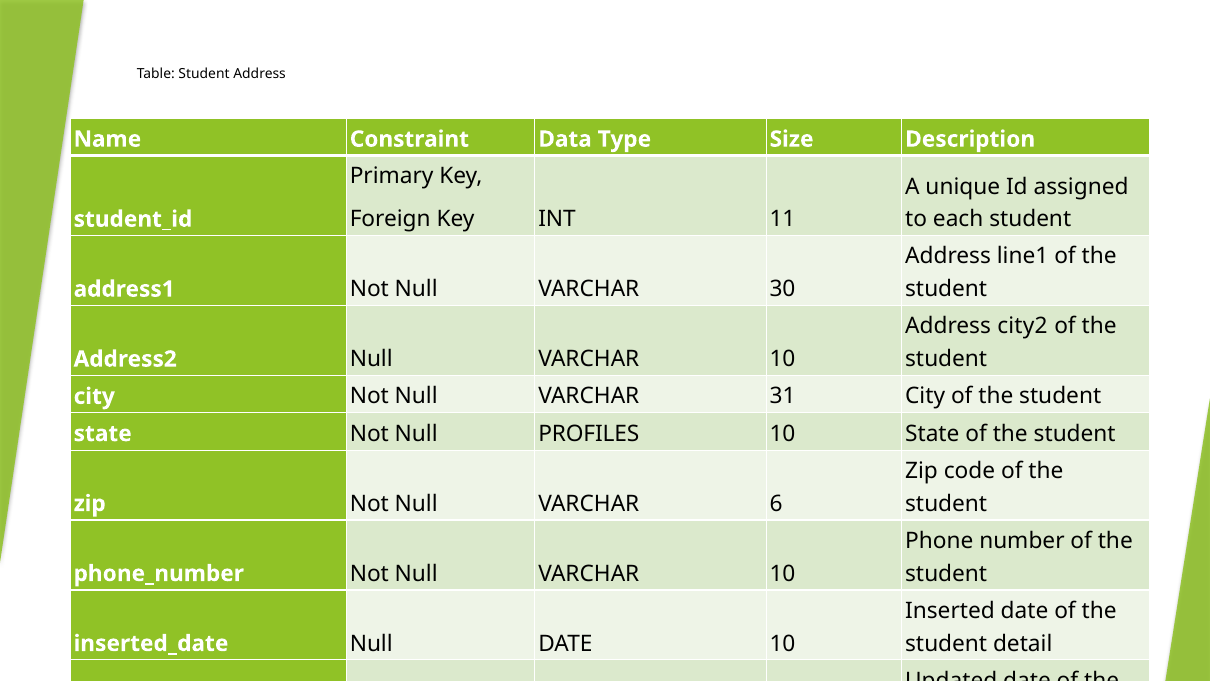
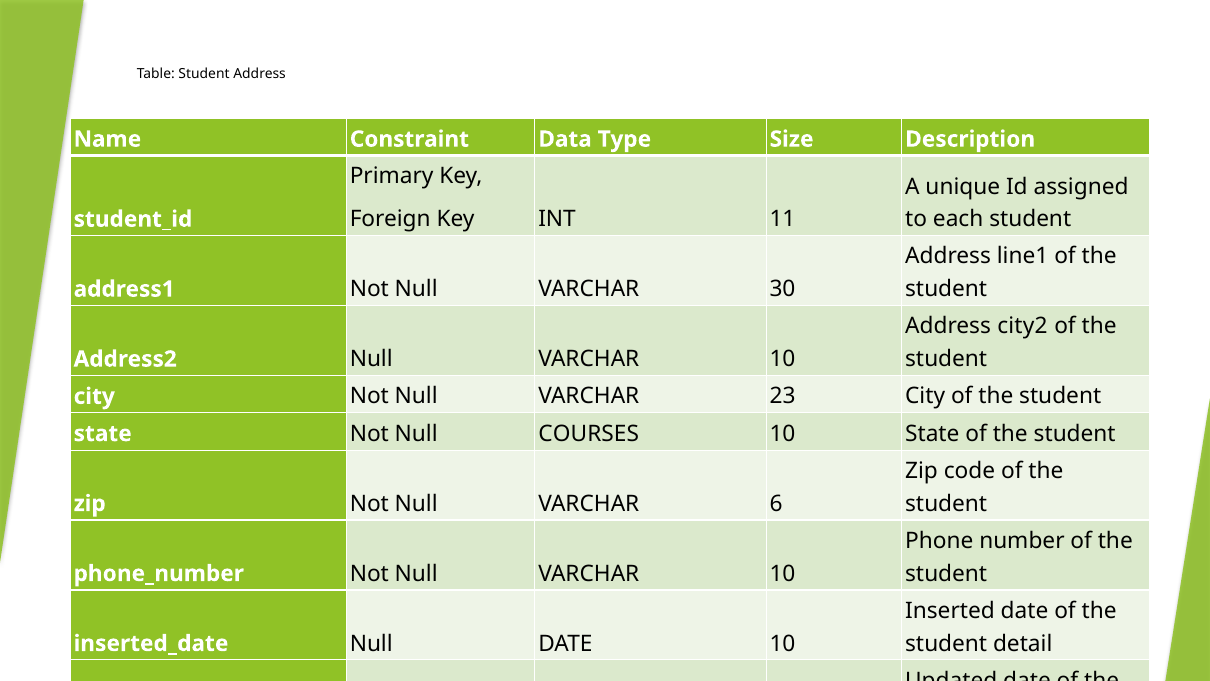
31: 31 -> 23
PROFILES: PROFILES -> COURSES
